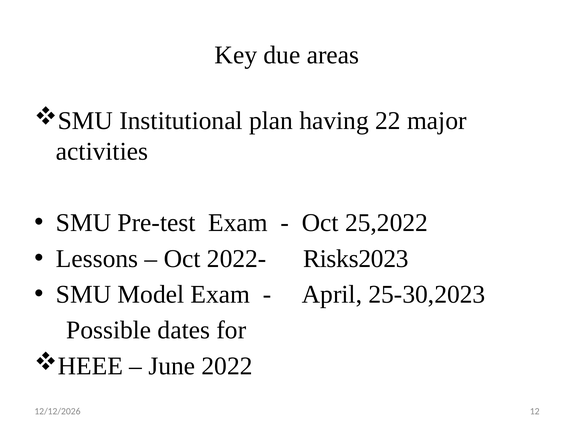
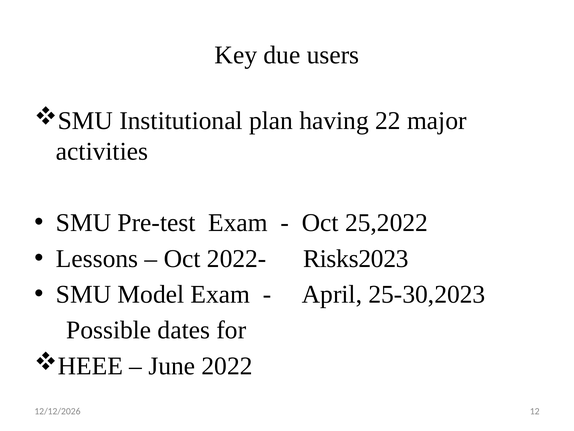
areas: areas -> users
